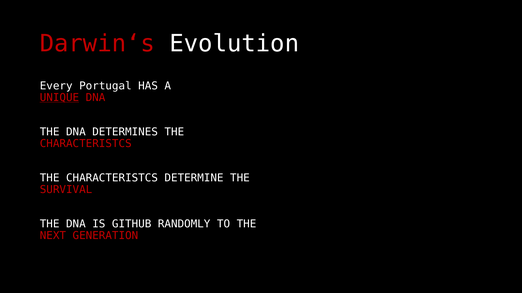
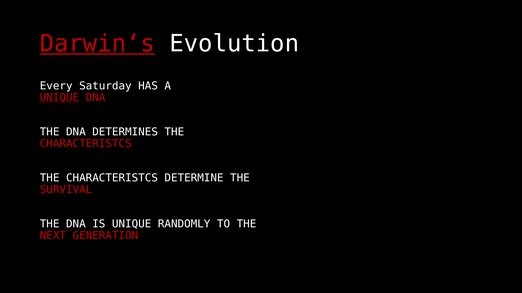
Darwin‘s underline: none -> present
Portugal: Portugal -> Saturday
IS GITHUB: GITHUB -> UNIQUE
